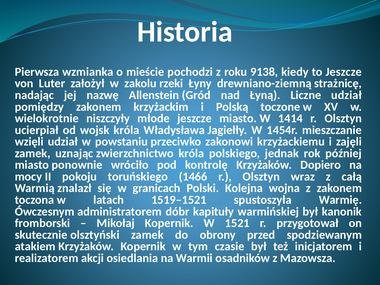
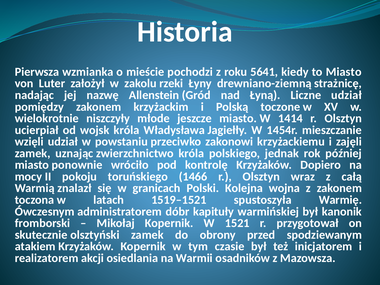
9138: 9138 -> 5641
to Jeszcze: Jeszcze -> Miasto
